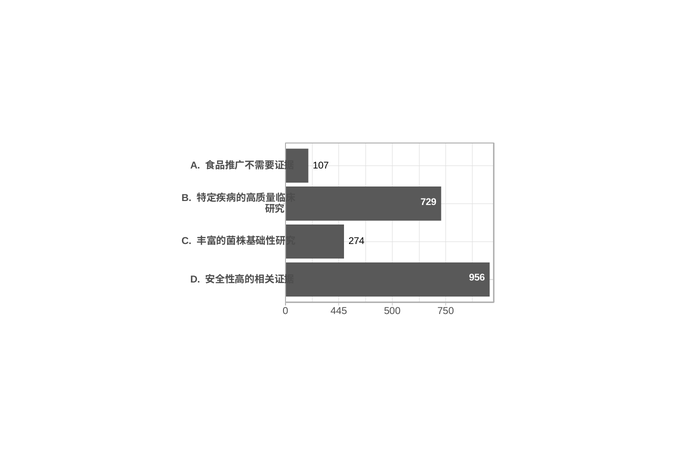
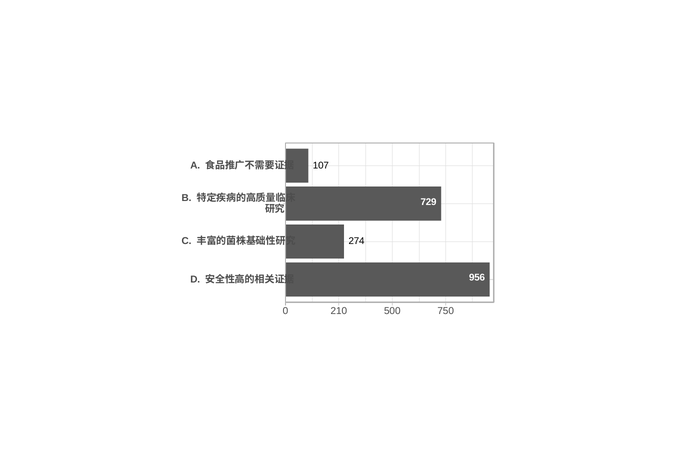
445: 445 -> 210
